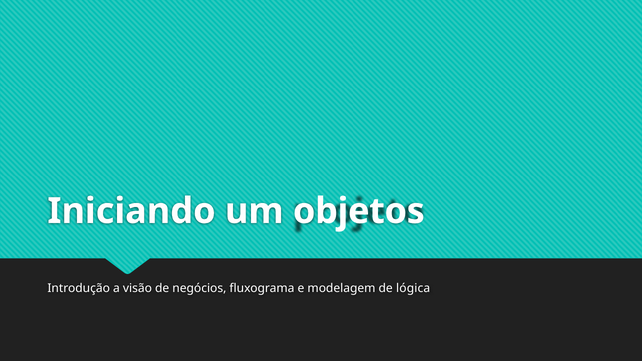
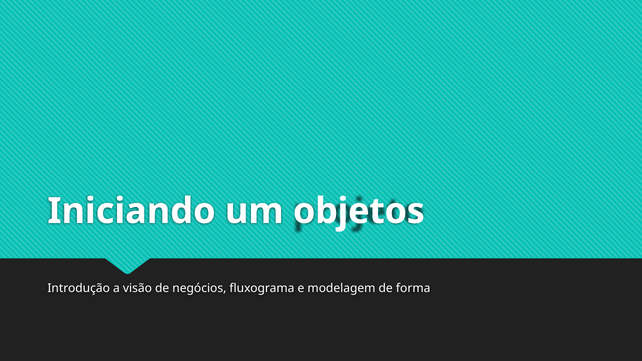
lógica: lógica -> forma
